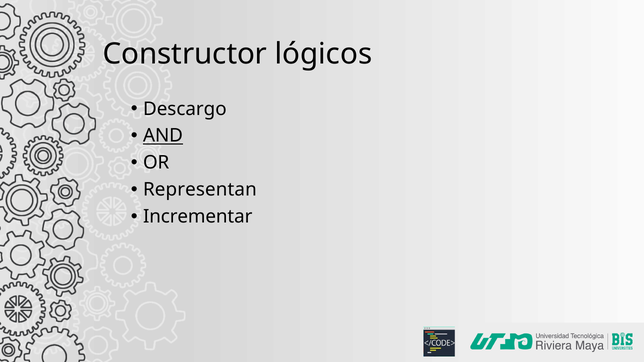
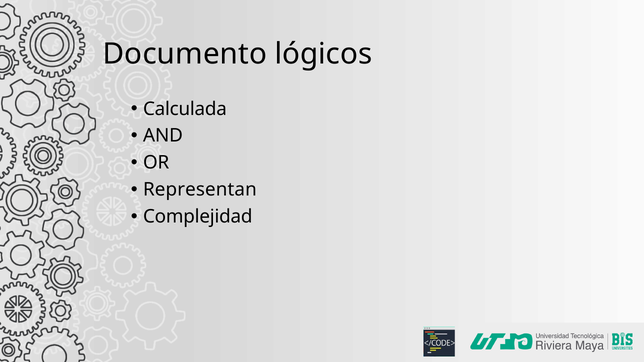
Constructor: Constructor -> Documento
Descargo: Descargo -> Calculada
AND underline: present -> none
Incrementar: Incrementar -> Complejidad
